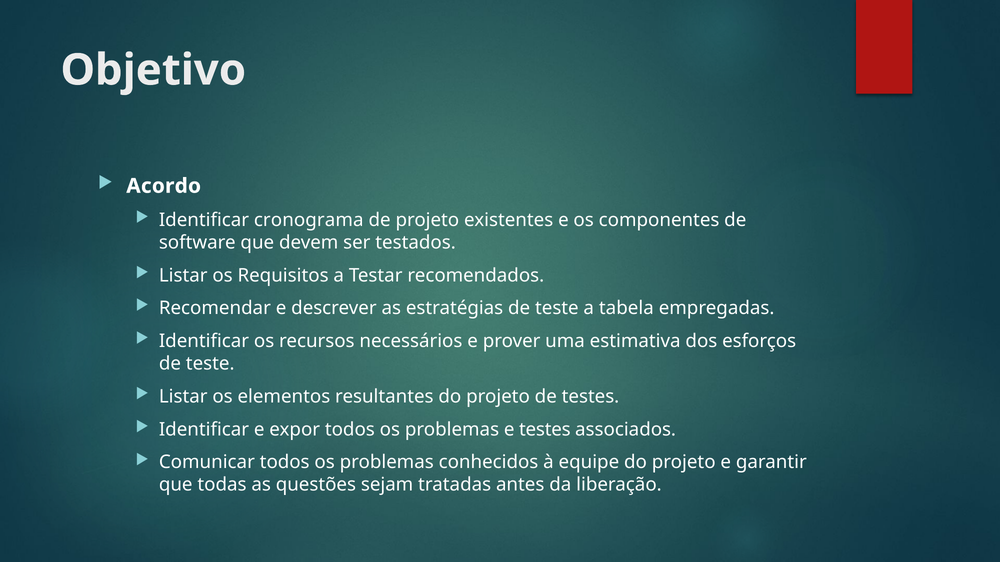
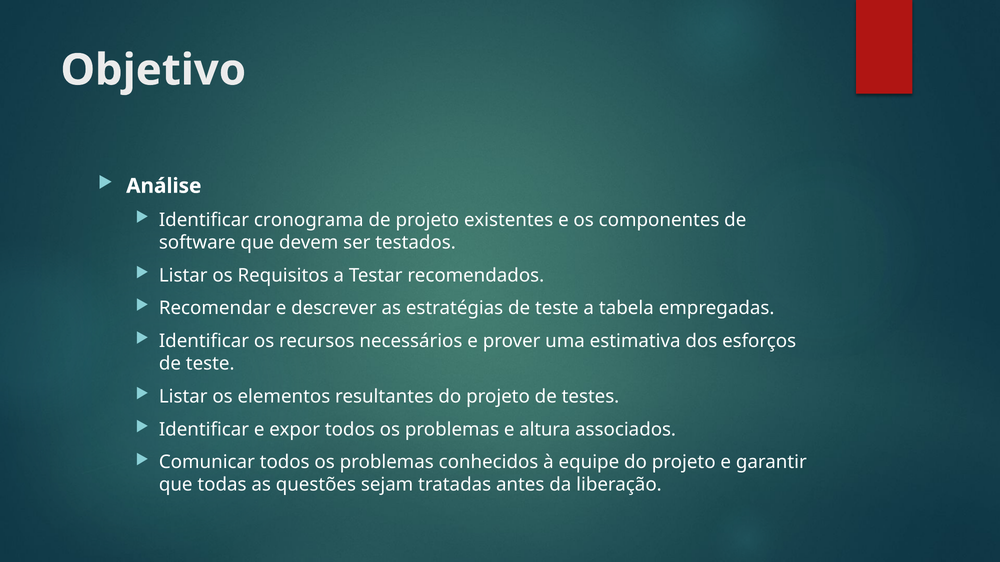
Acordo: Acordo -> Análise
e testes: testes -> altura
